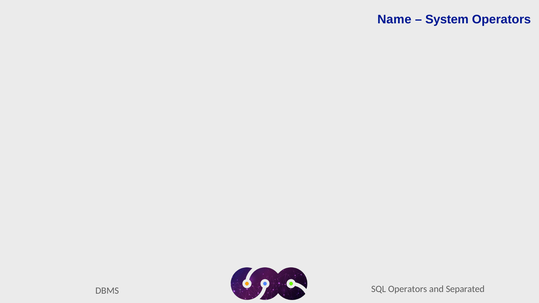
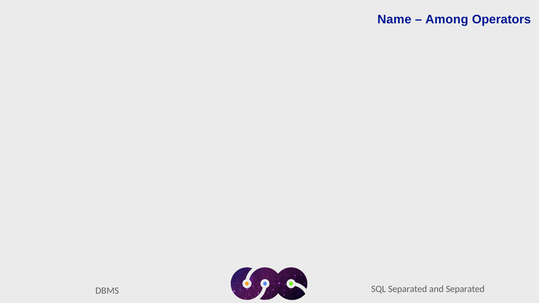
System: System -> Among
SQL Operators: Operators -> Separated
